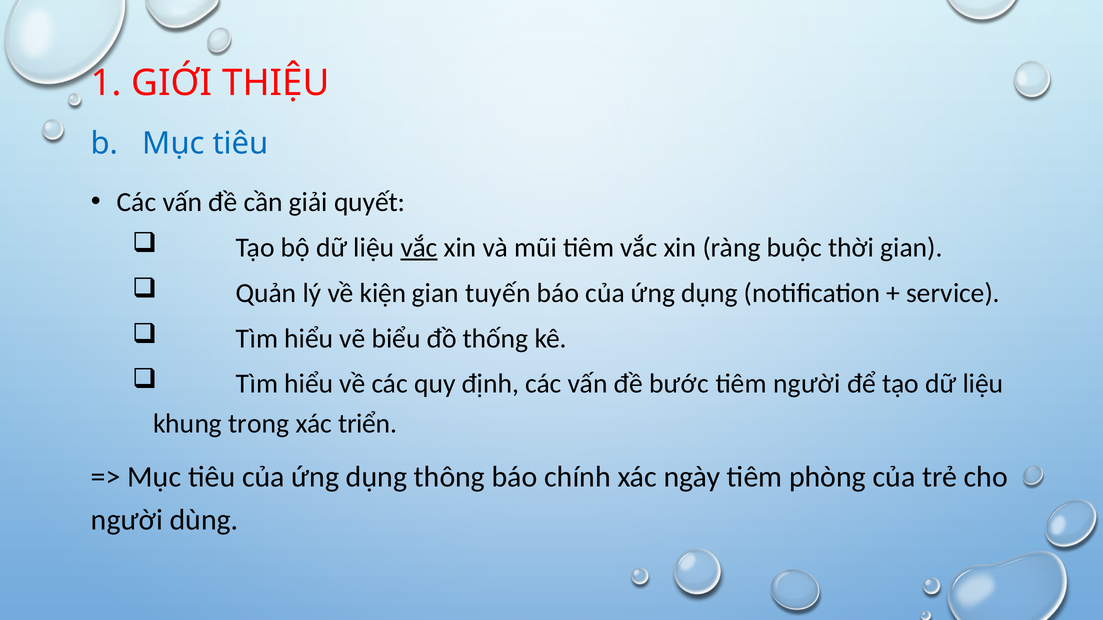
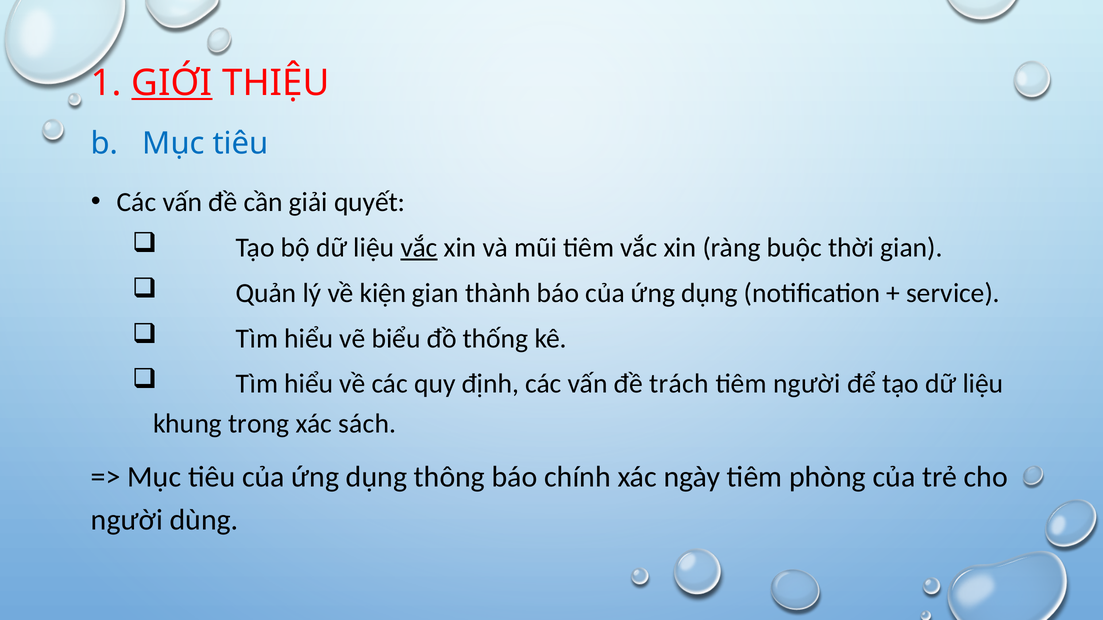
GIỚI underline: none -> present
tuyến: tuyến -> thành
bước: bước -> trách
triển: triển -> sách
